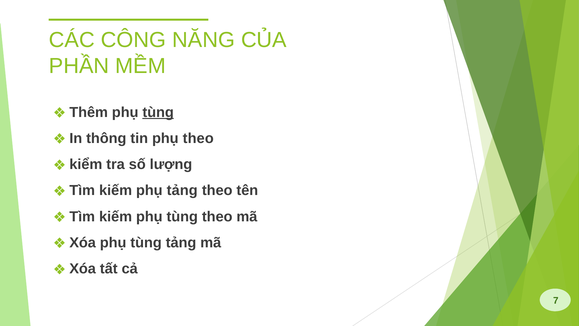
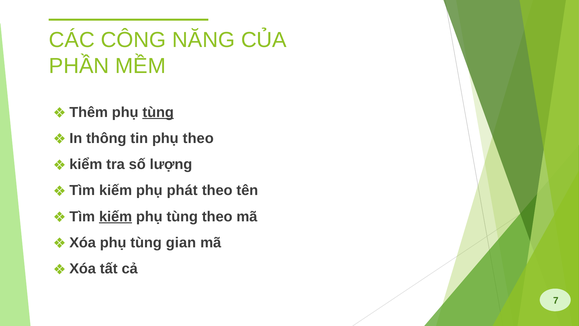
phụ tảng: tảng -> phát
kiếm at (116, 216) underline: none -> present
tùng tảng: tảng -> gian
